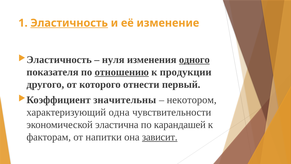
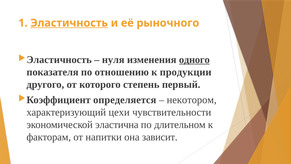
изменение: изменение -> рыночного
отношению underline: present -> none
отнести: отнести -> степень
значительны: значительны -> определяется
одна: одна -> цехи
карандашей: карандашей -> длительном
зависит underline: present -> none
